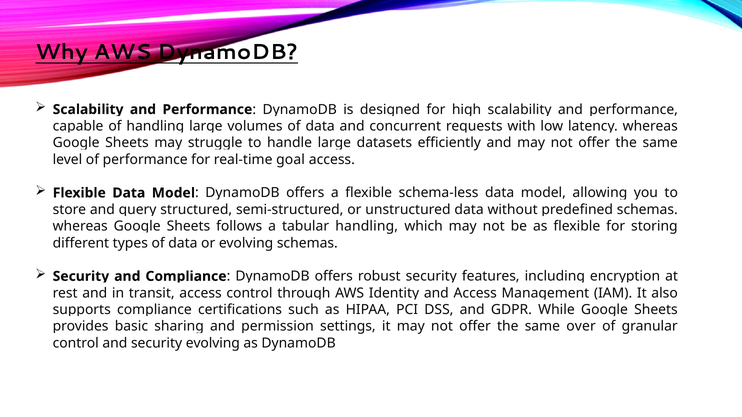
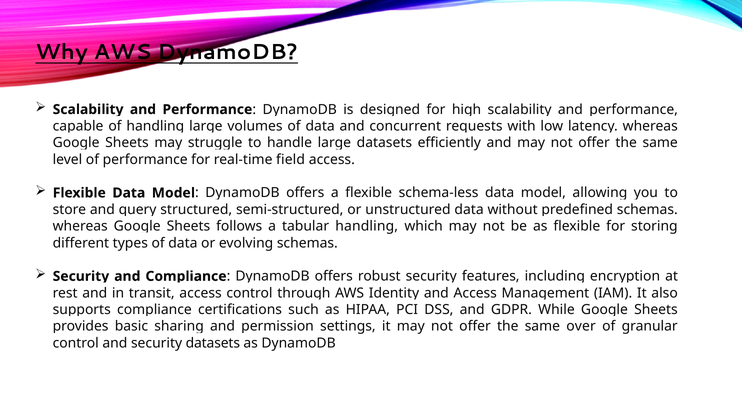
goal: goal -> field
security evolving: evolving -> datasets
